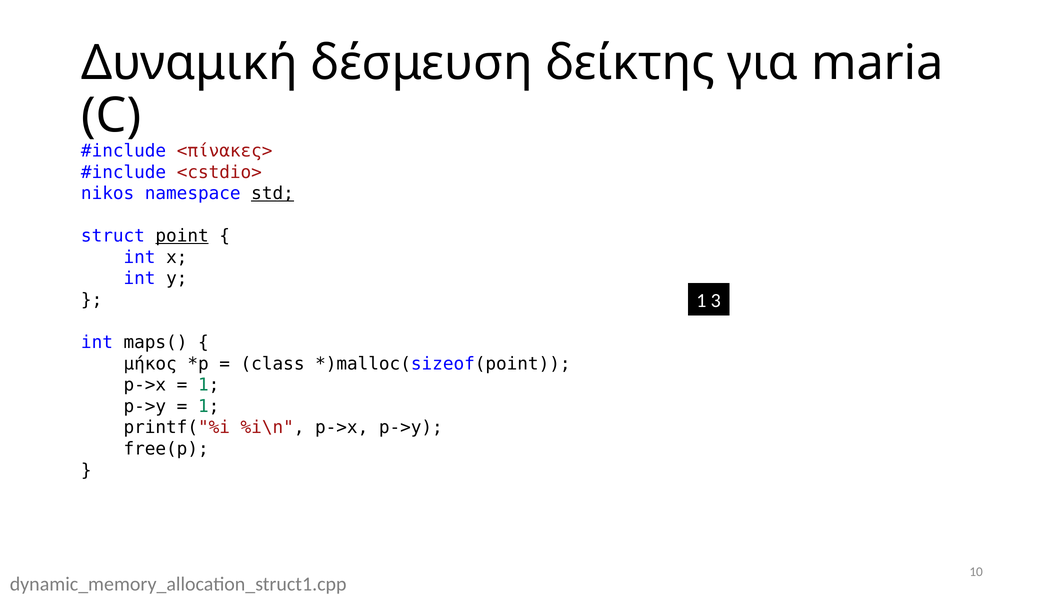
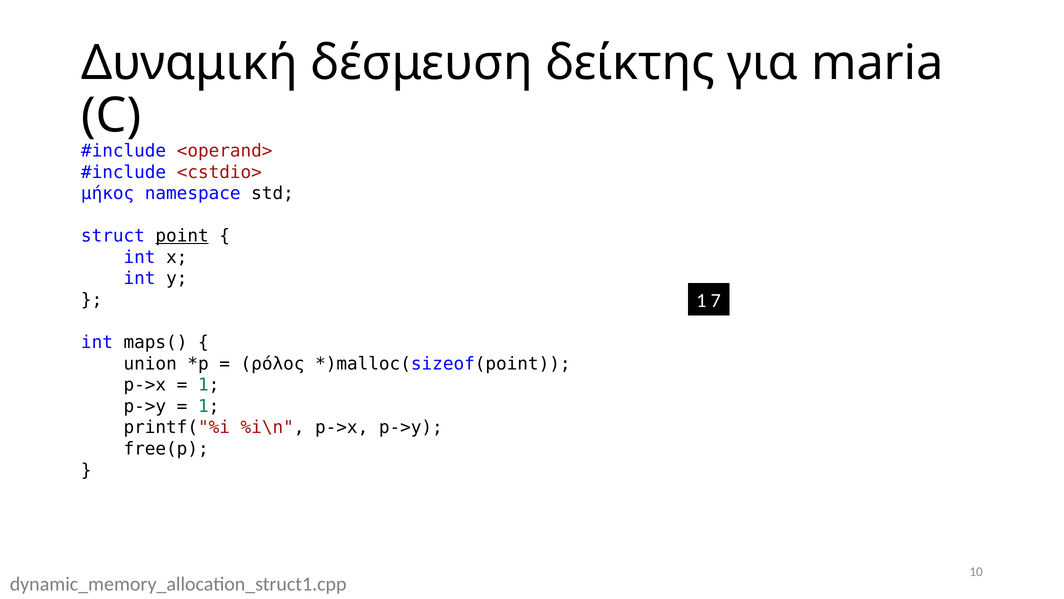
<πίνακες>: <πίνακες> -> <operand>
nikos: nikos -> μήκος
std underline: present -> none
3: 3 -> 7
μήκος: μήκος -> union
class: class -> ρόλος
